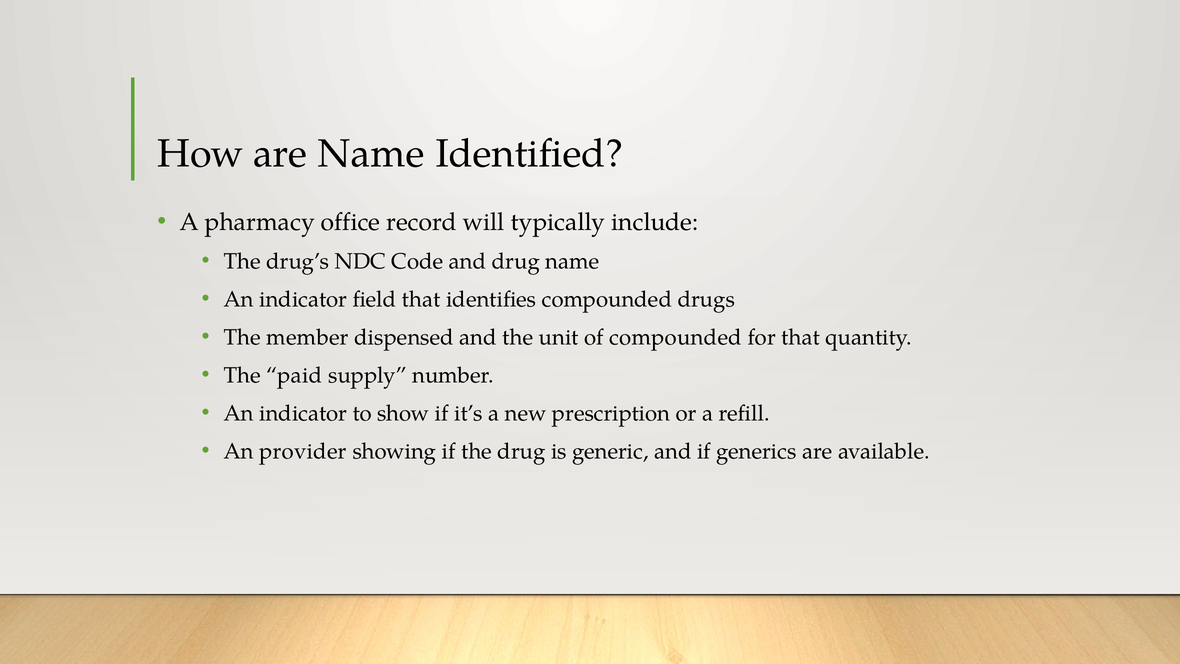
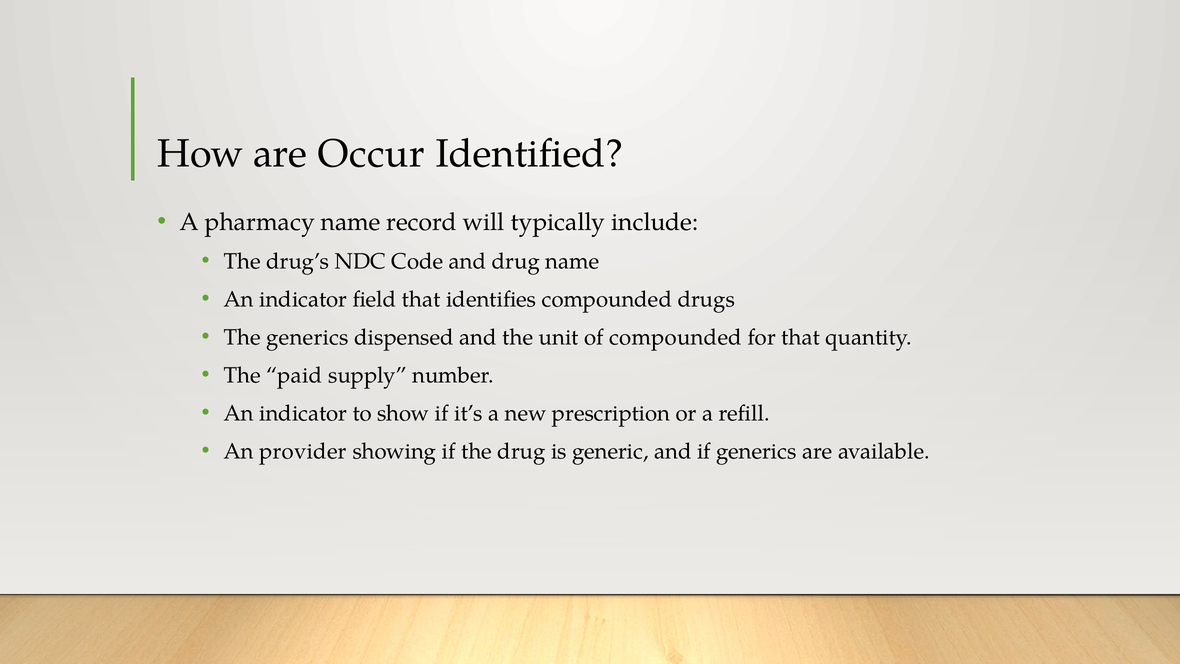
are Name: Name -> Occur
pharmacy office: office -> name
The member: member -> generics
